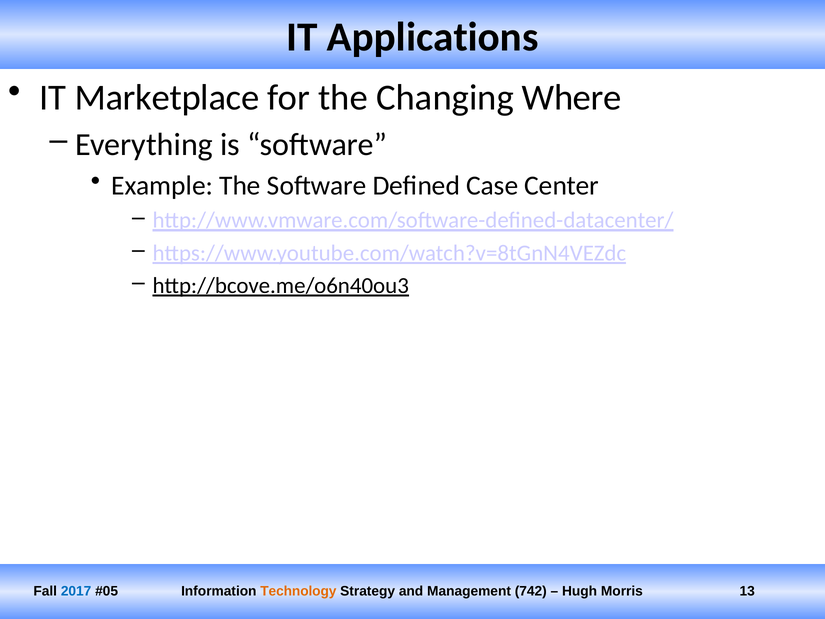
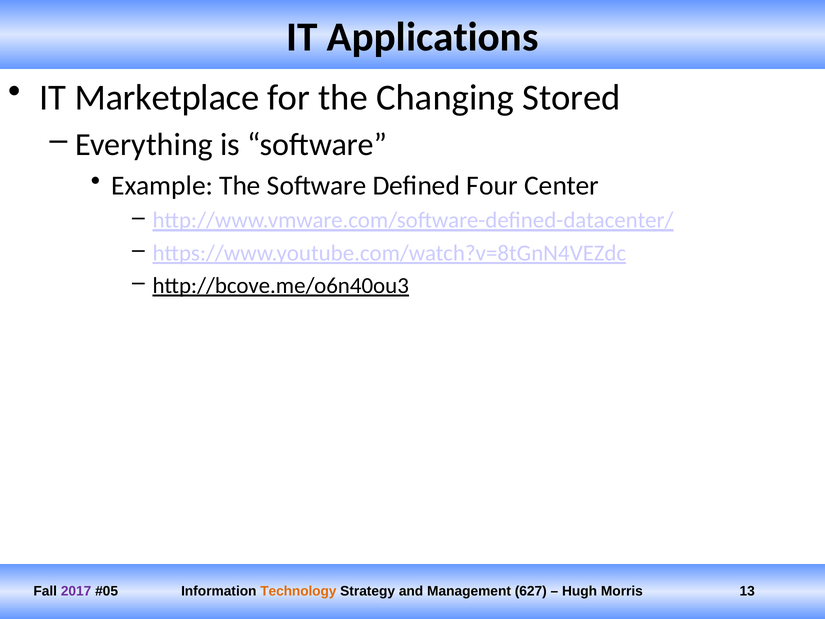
Where: Where -> Stored
Case: Case -> Four
2017 colour: blue -> purple
742: 742 -> 627
